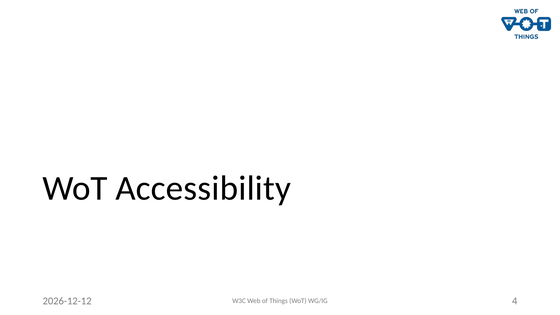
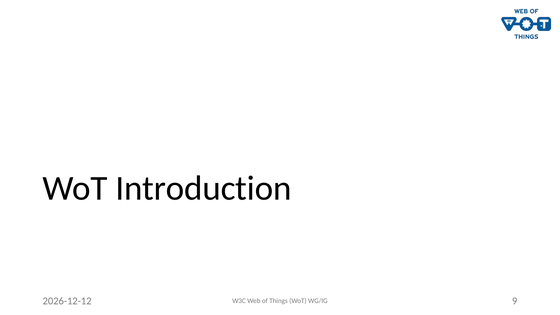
Accessibility: Accessibility -> Introduction
4: 4 -> 9
